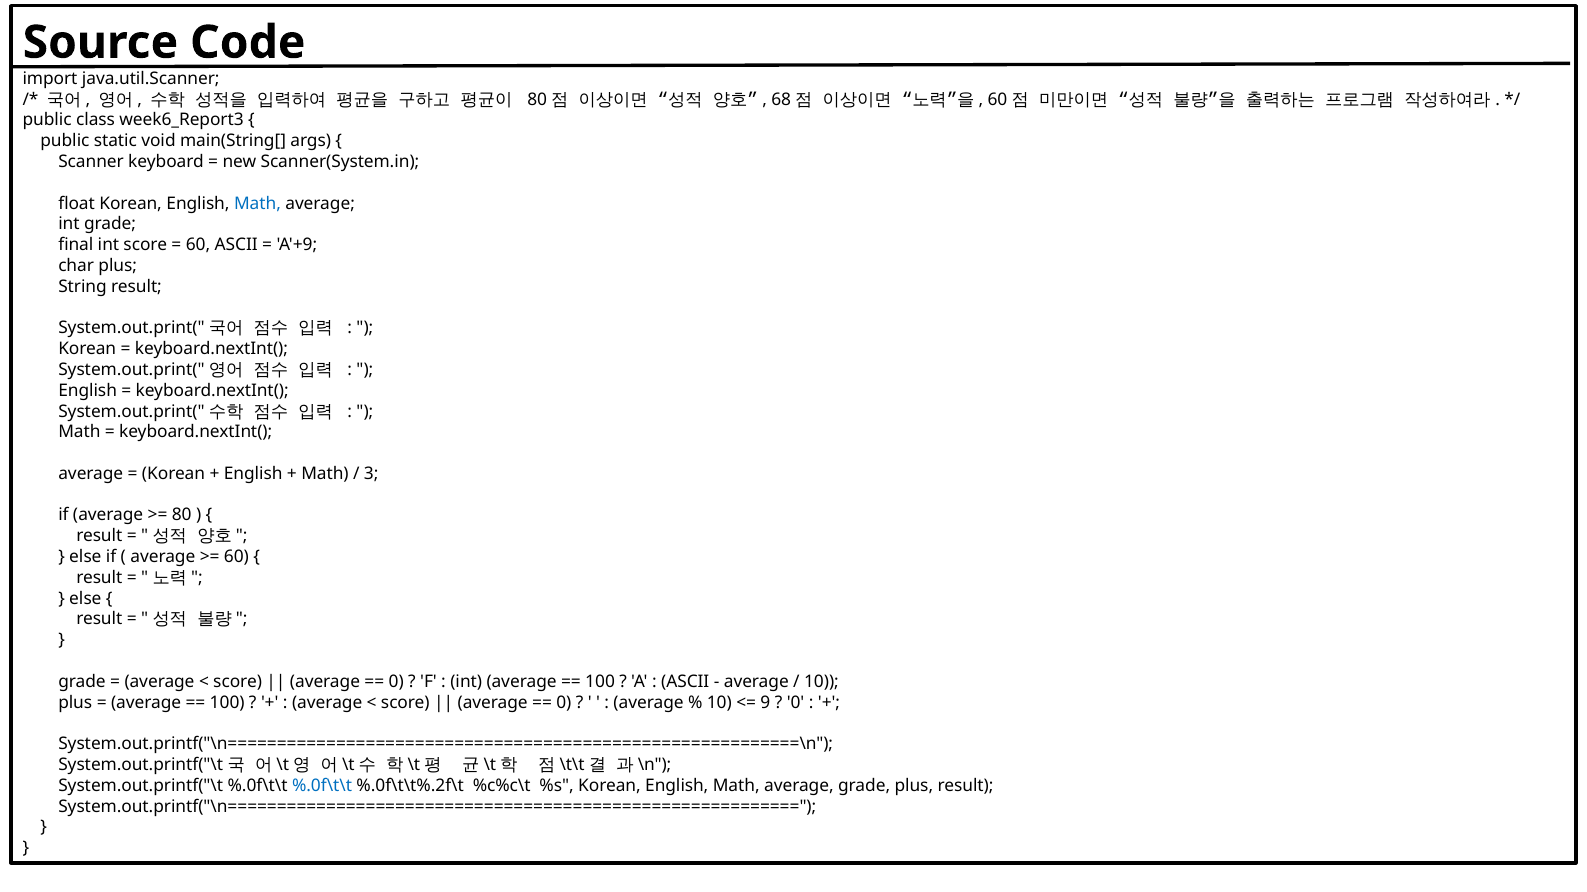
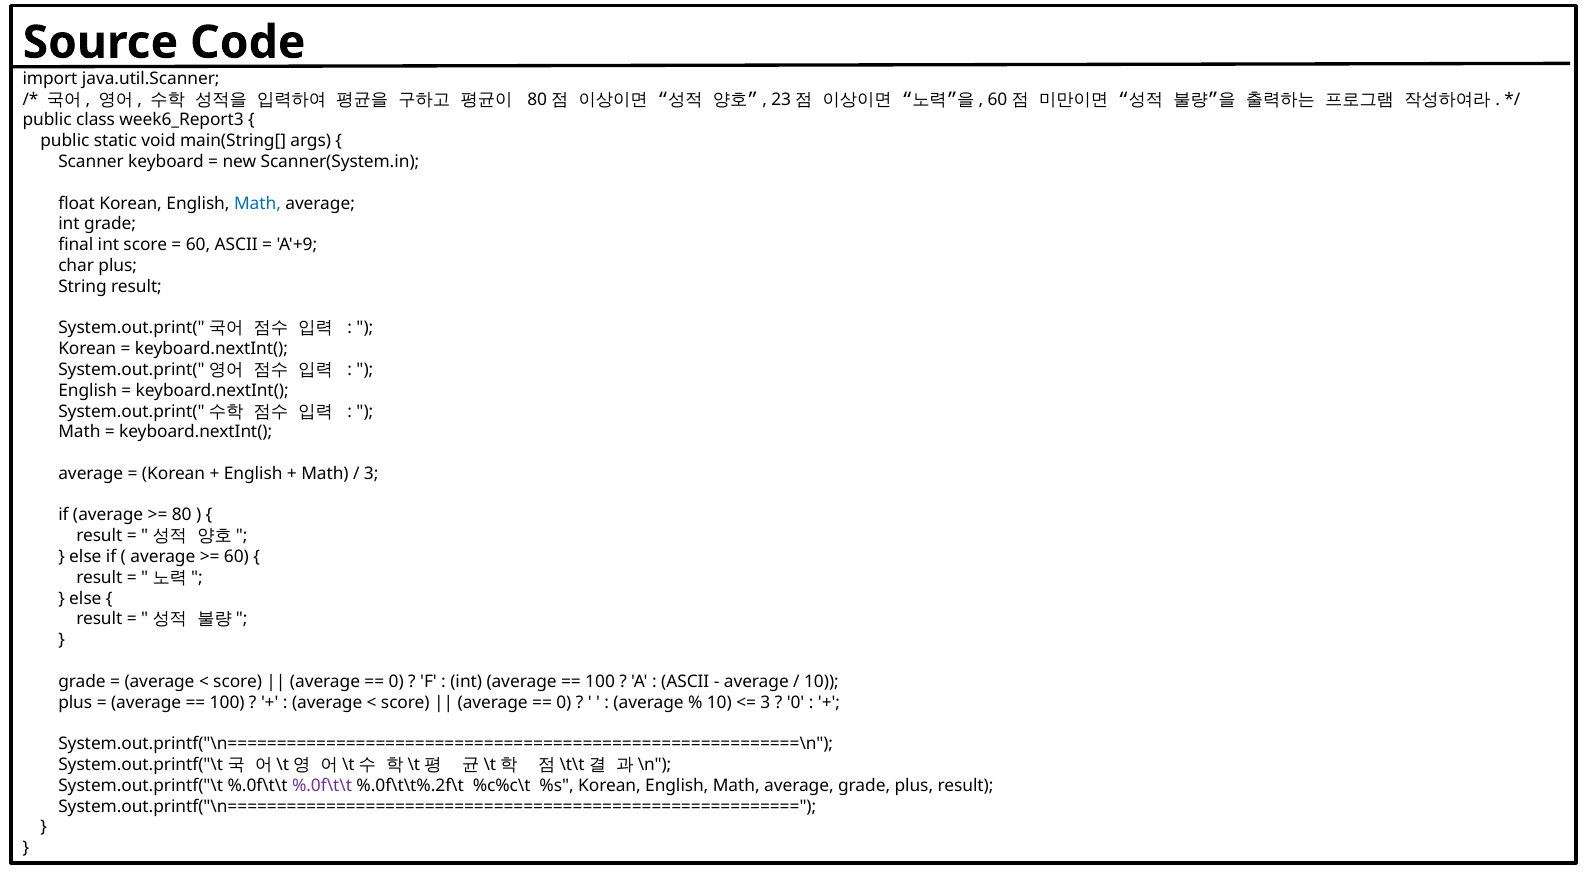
68: 68 -> 23
9 at (765, 703): 9 -> 3
%.0f\t\t at (322, 786) colour: blue -> purple
